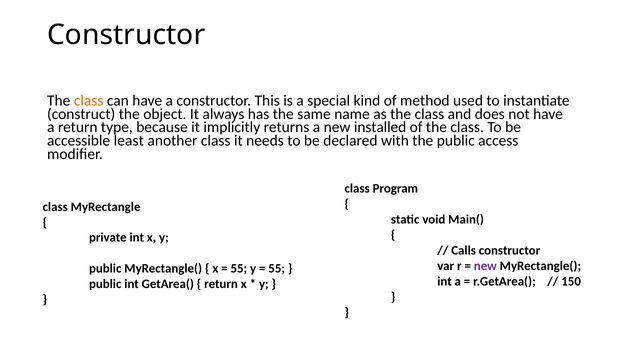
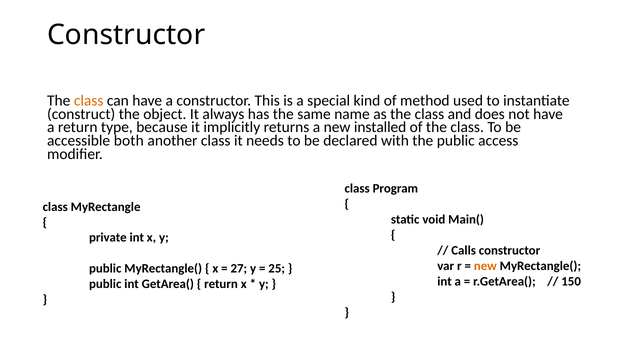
least: least -> both
new at (485, 266) colour: purple -> orange
55 at (239, 268): 55 -> 27
55 at (277, 268): 55 -> 25
